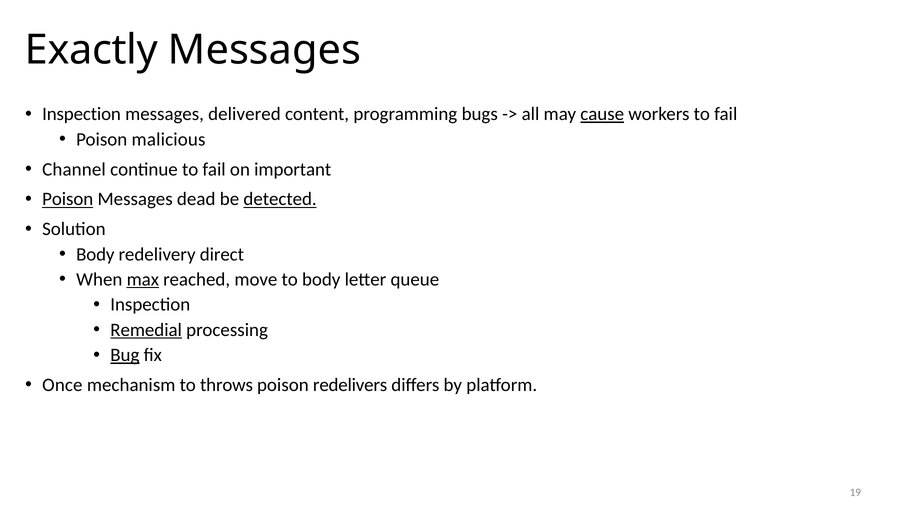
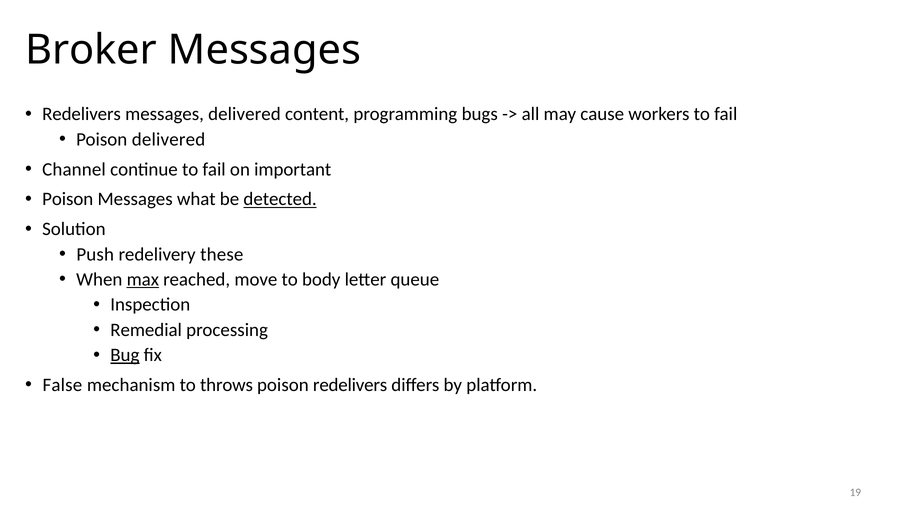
Exactly: Exactly -> Broker
Inspection at (82, 114): Inspection -> Redelivers
cause underline: present -> none
Poison malicious: malicious -> delivered
Poison at (68, 199) underline: present -> none
dead: dead -> what
Body at (95, 254): Body -> Push
direct: direct -> these
Remedial underline: present -> none
Once: Once -> False
